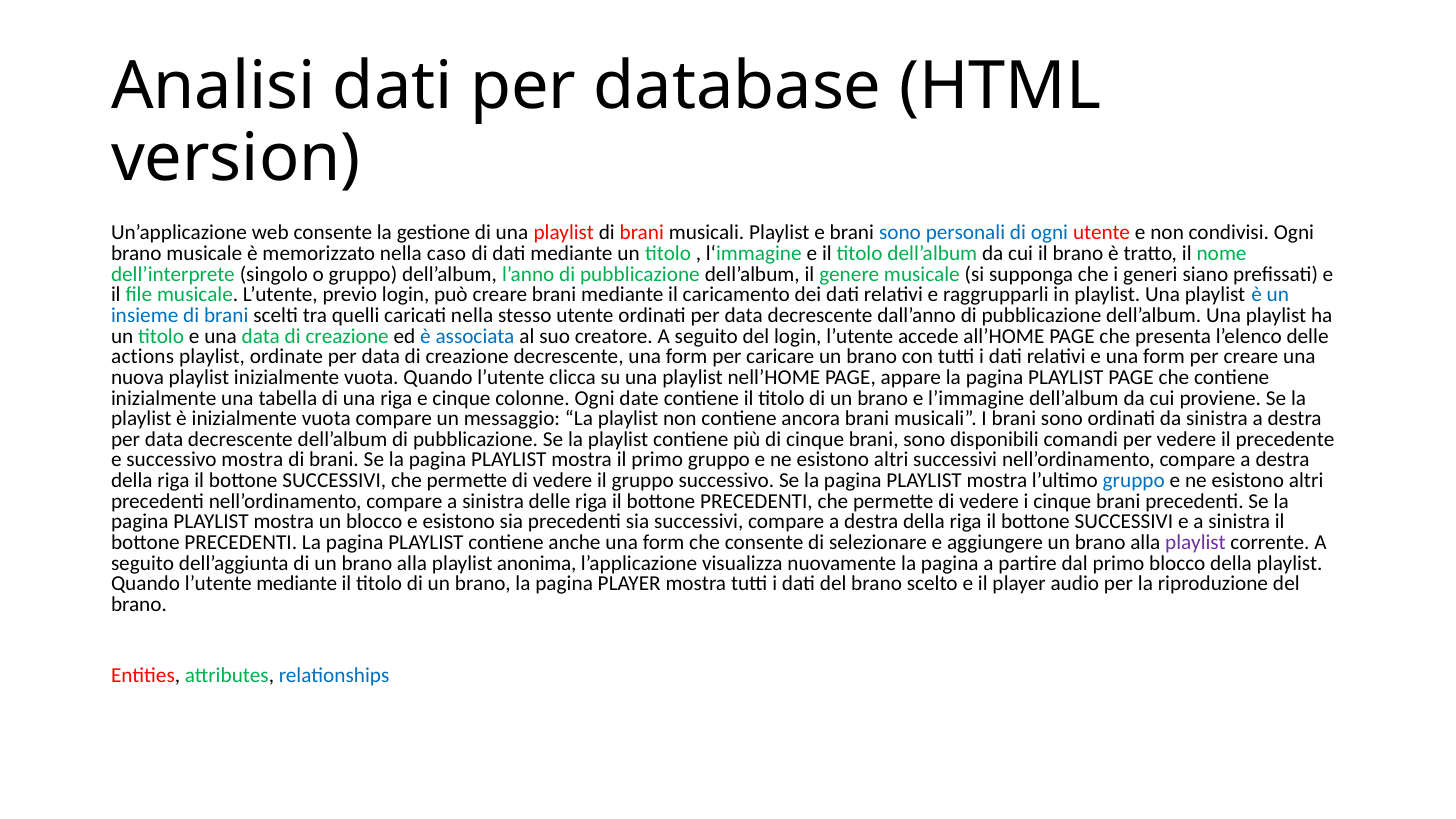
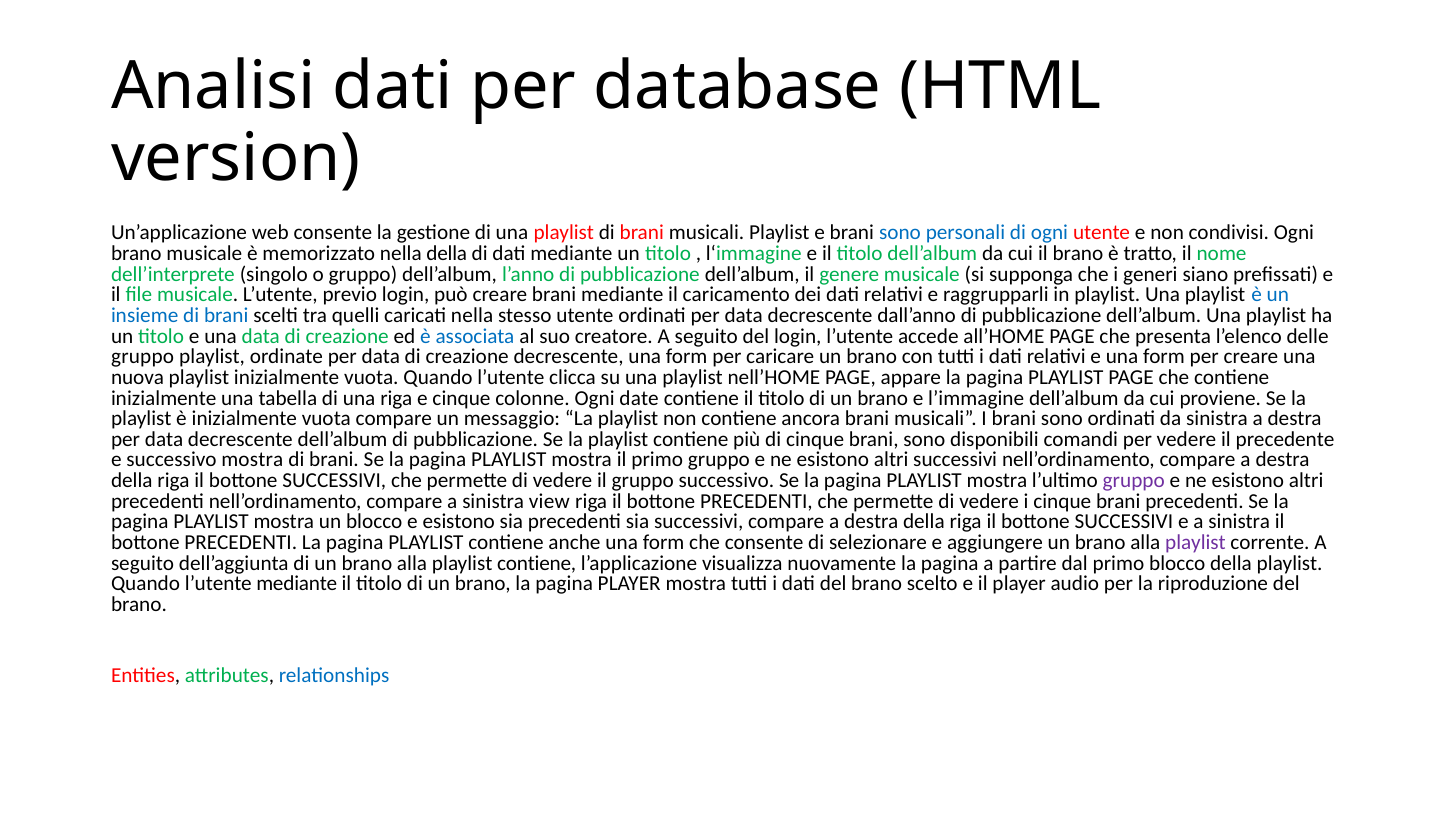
nella caso: caso -> della
actions at (143, 357): actions -> gruppo
gruppo at (1134, 481) colour: blue -> purple
sinistra delle: delle -> view
alla playlist anonima: anonima -> contiene
